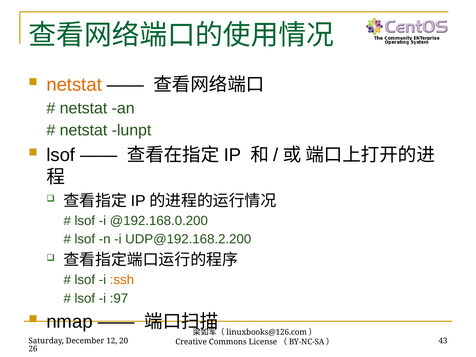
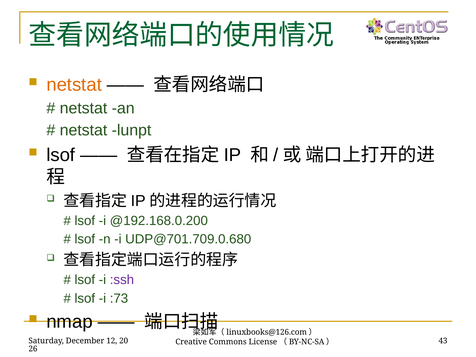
UDP@192.168.2.200: UDP@192.168.2.200 -> UDP@701.709.0.680
:ssh colour: orange -> purple
:97: :97 -> :73
